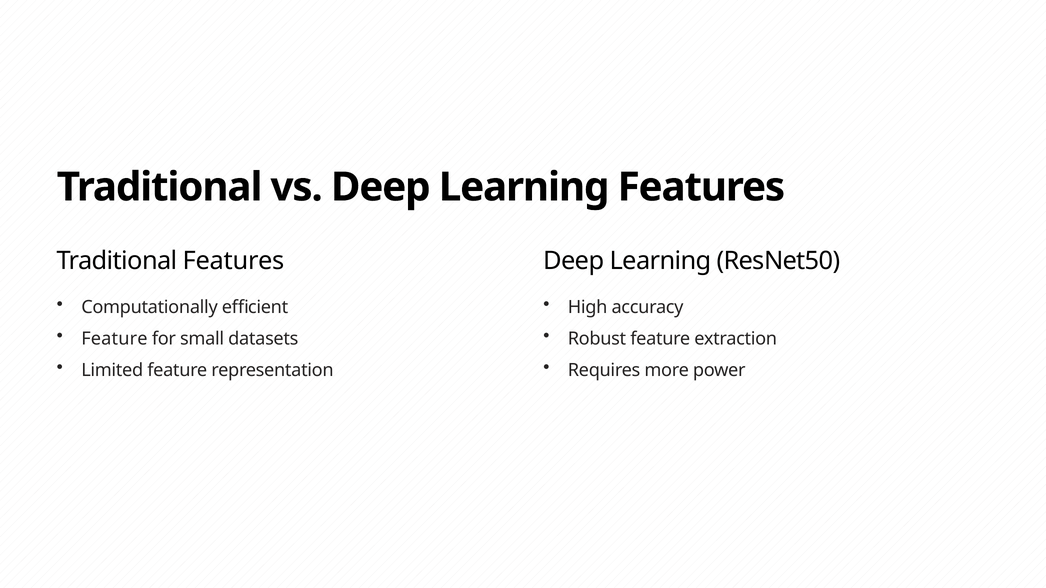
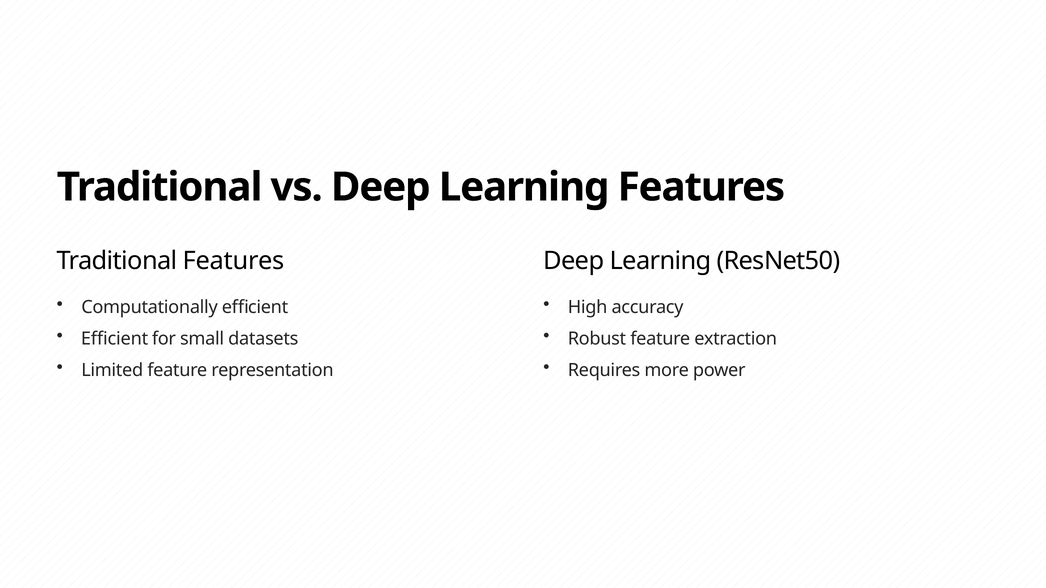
Feature at (114, 339): Feature -> Efficient
